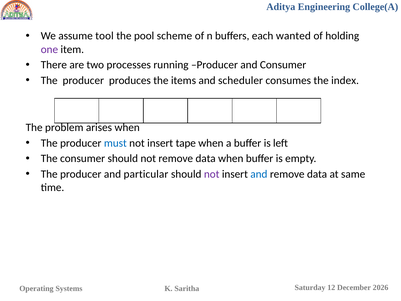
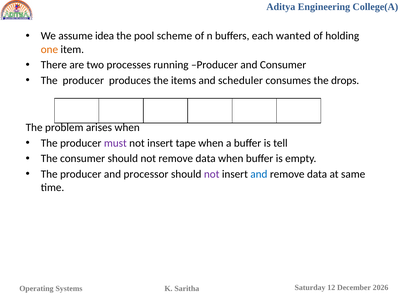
tool: tool -> idea
one colour: purple -> orange
index: index -> drops
must colour: blue -> purple
left: left -> tell
particular: particular -> processor
